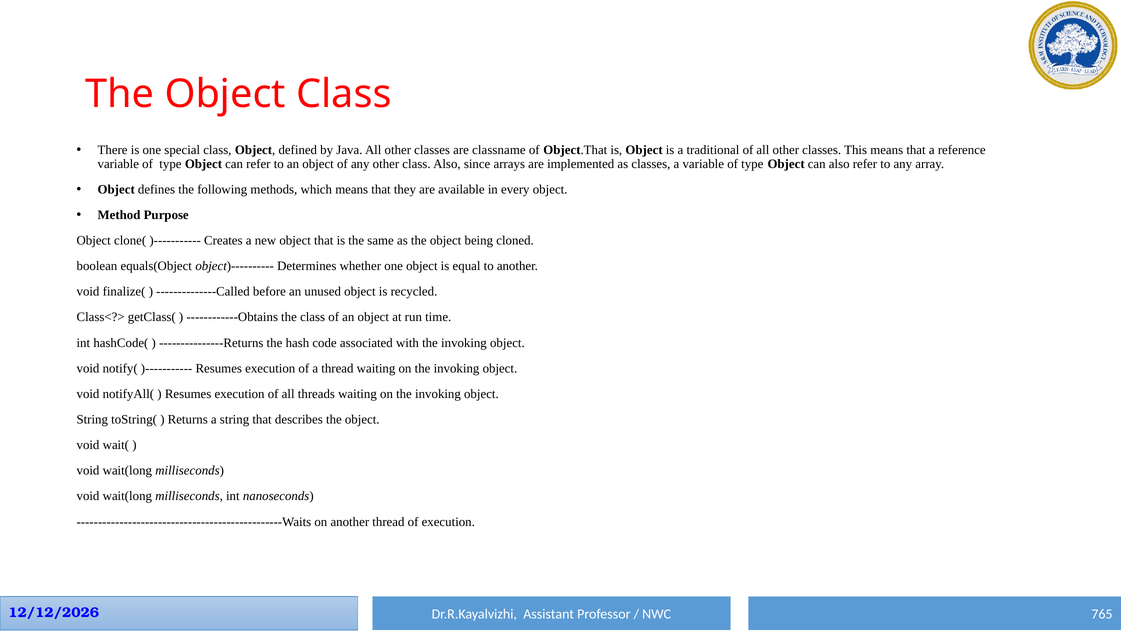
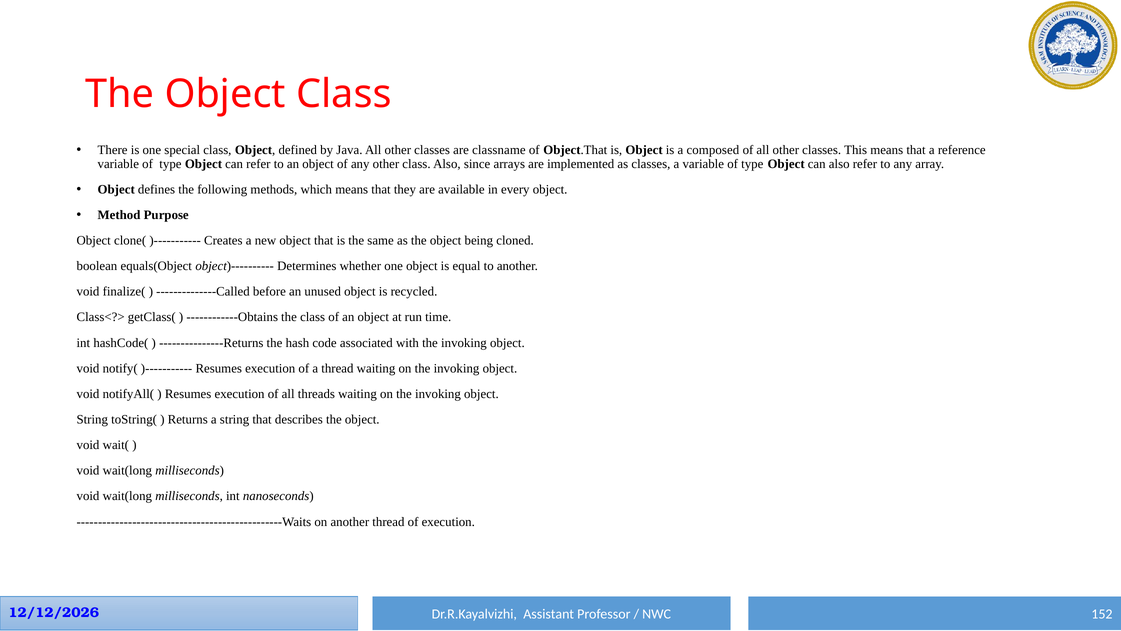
traditional: traditional -> composed
765: 765 -> 152
